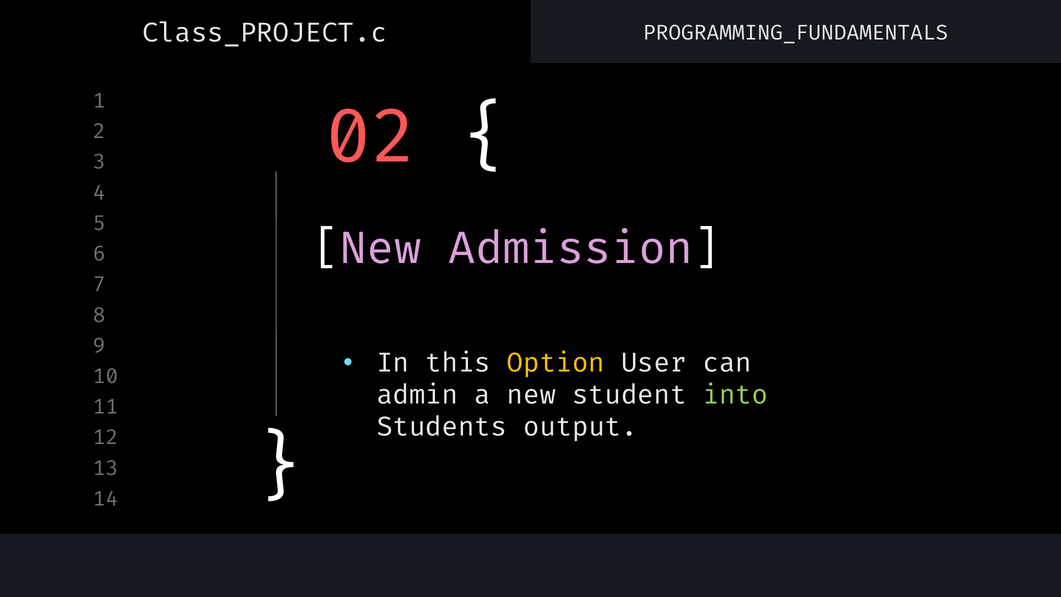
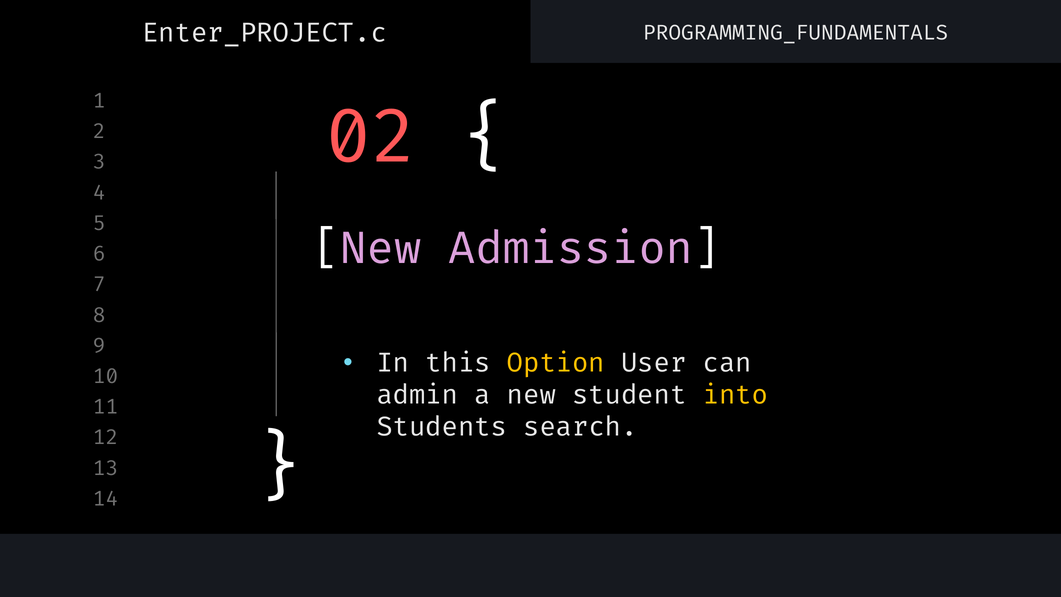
Class_PROJECT.c: Class_PROJECT.c -> Enter_PROJECT.c
into colour: light green -> yellow
output: output -> search
